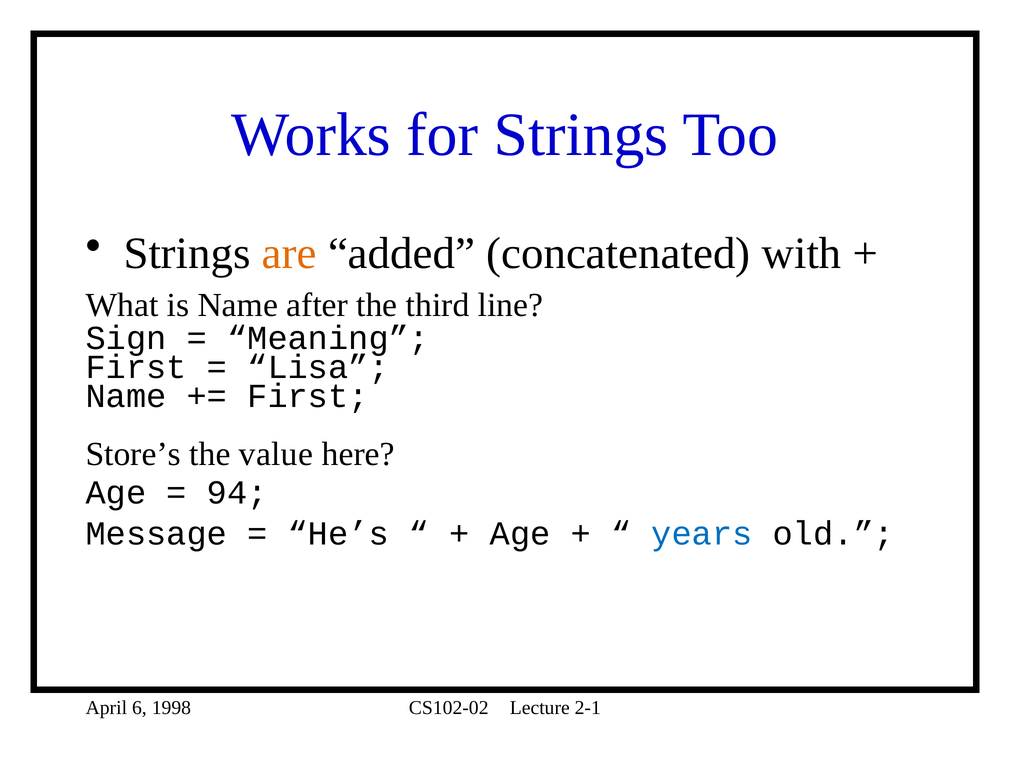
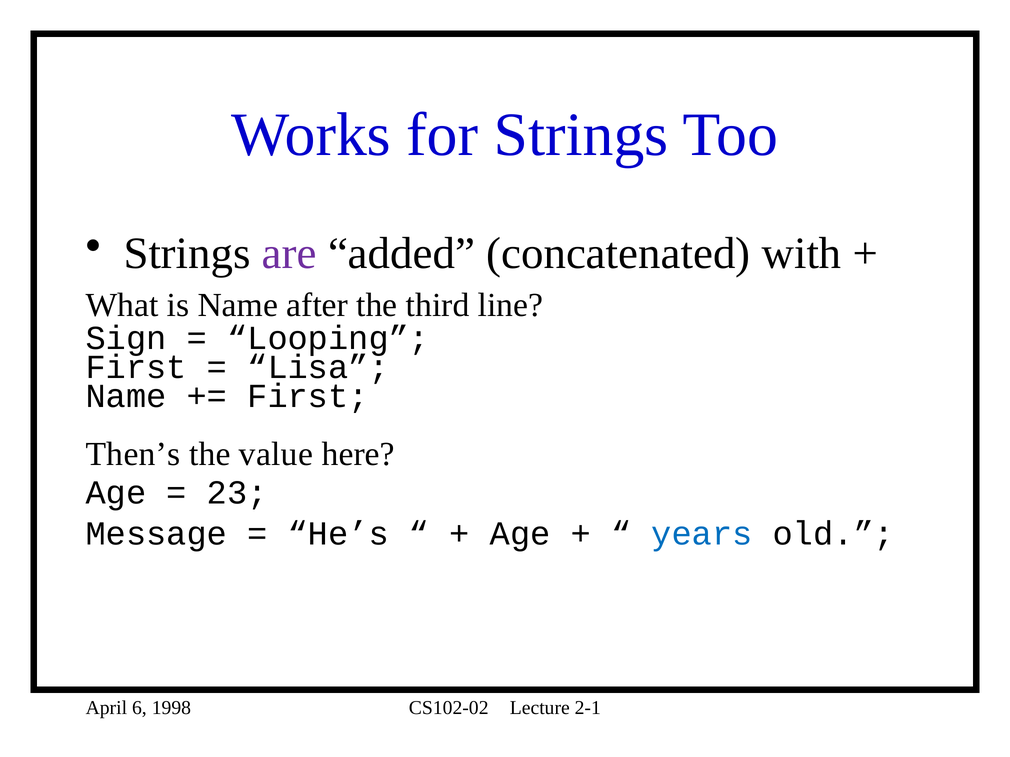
are colour: orange -> purple
Meaning: Meaning -> Looping
Store’s: Store’s -> Then’s
94: 94 -> 23
